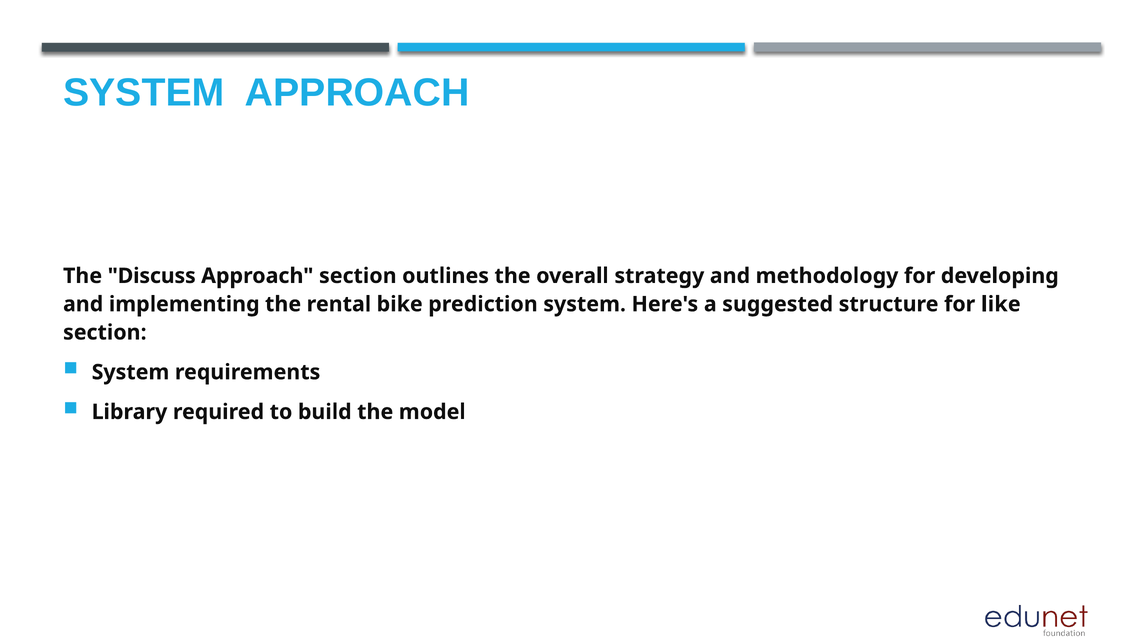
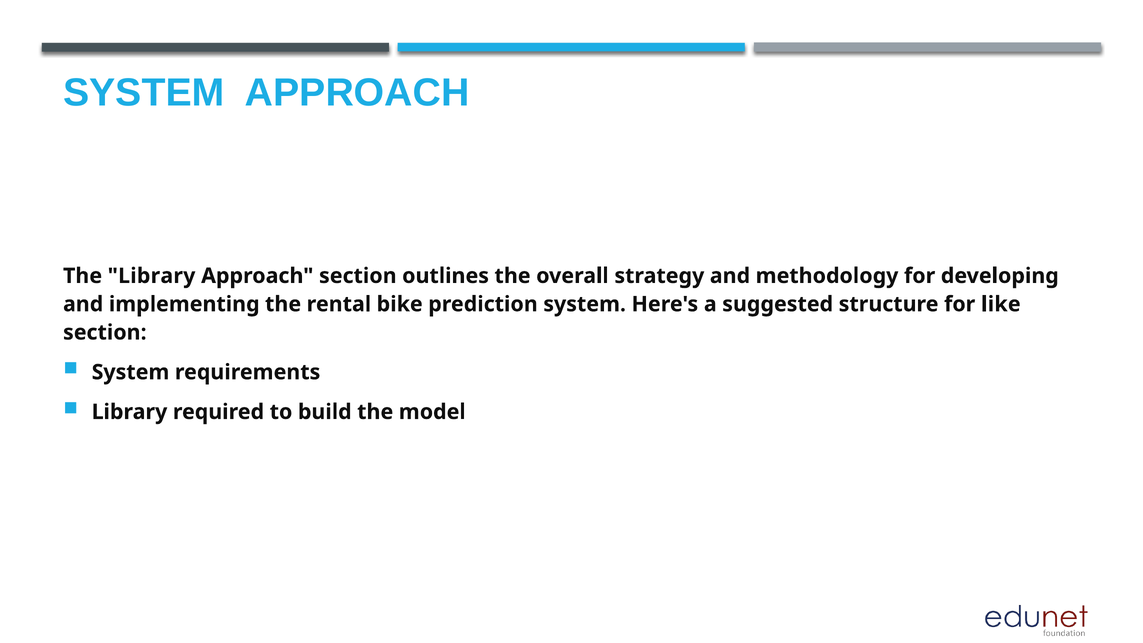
The Discuss: Discuss -> Library
